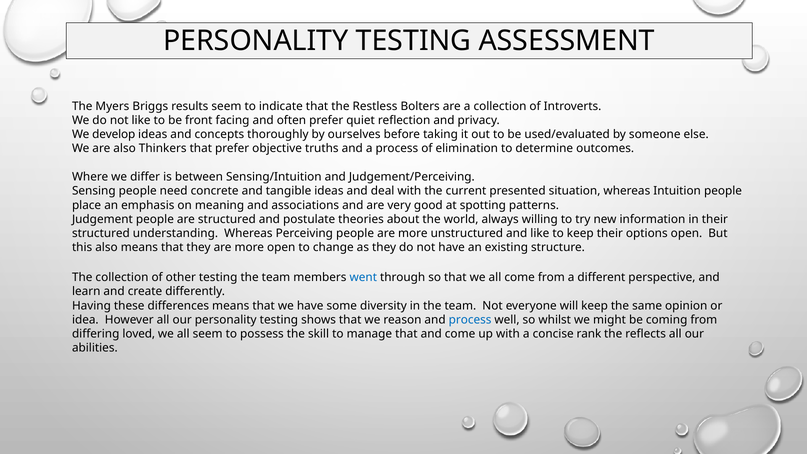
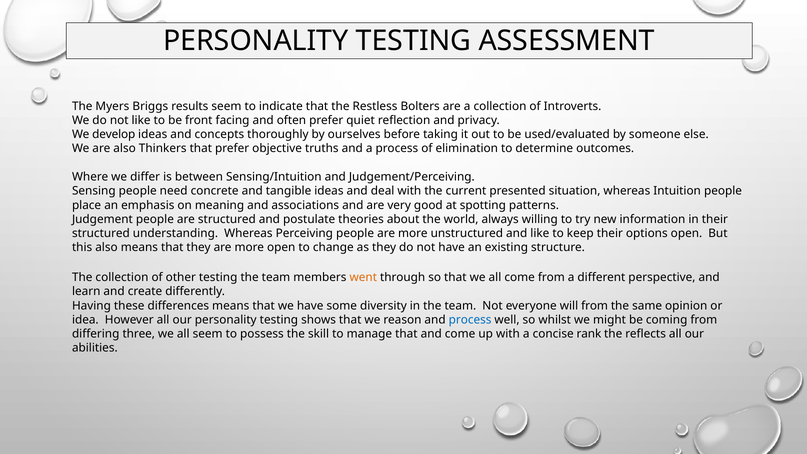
went colour: blue -> orange
will keep: keep -> from
loved: loved -> three
